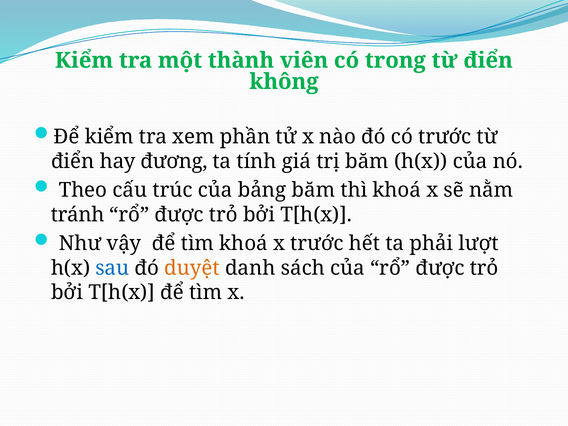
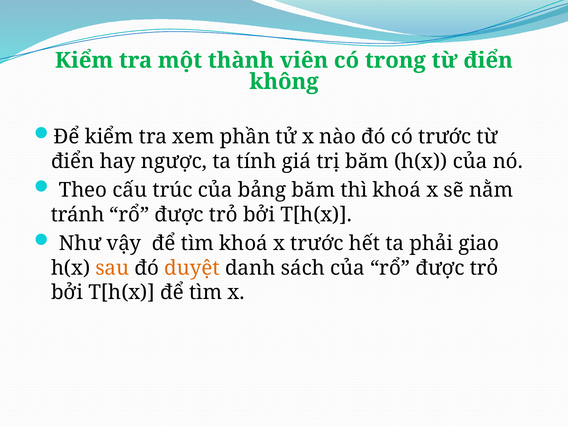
đương: đương -> ngược
lượt: lượt -> giao
sau colour: blue -> orange
